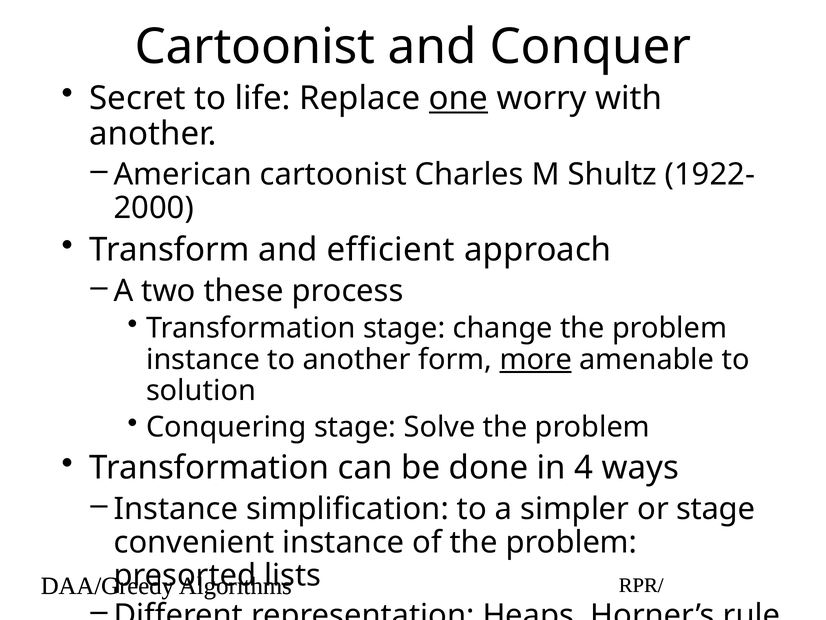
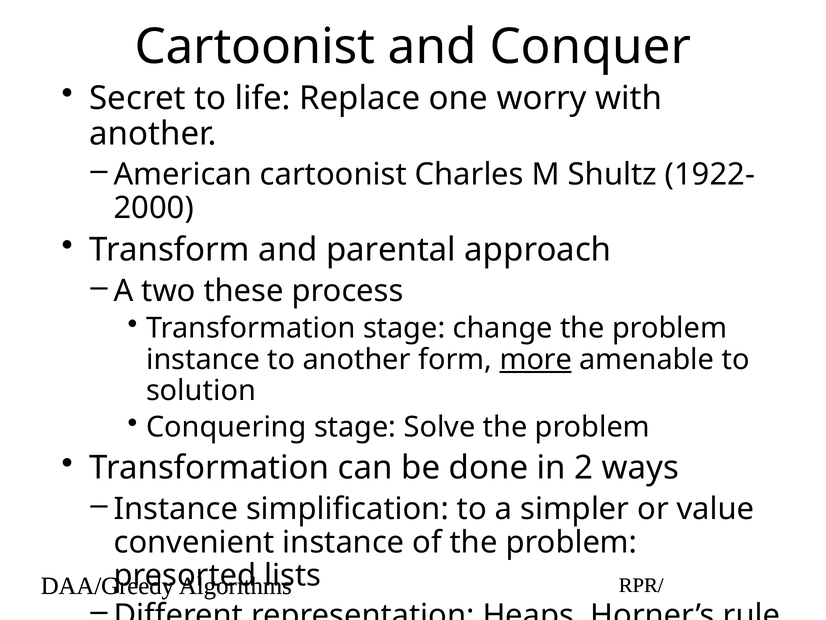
one underline: present -> none
efficient: efficient -> parental
4: 4 -> 2
or stage: stage -> value
